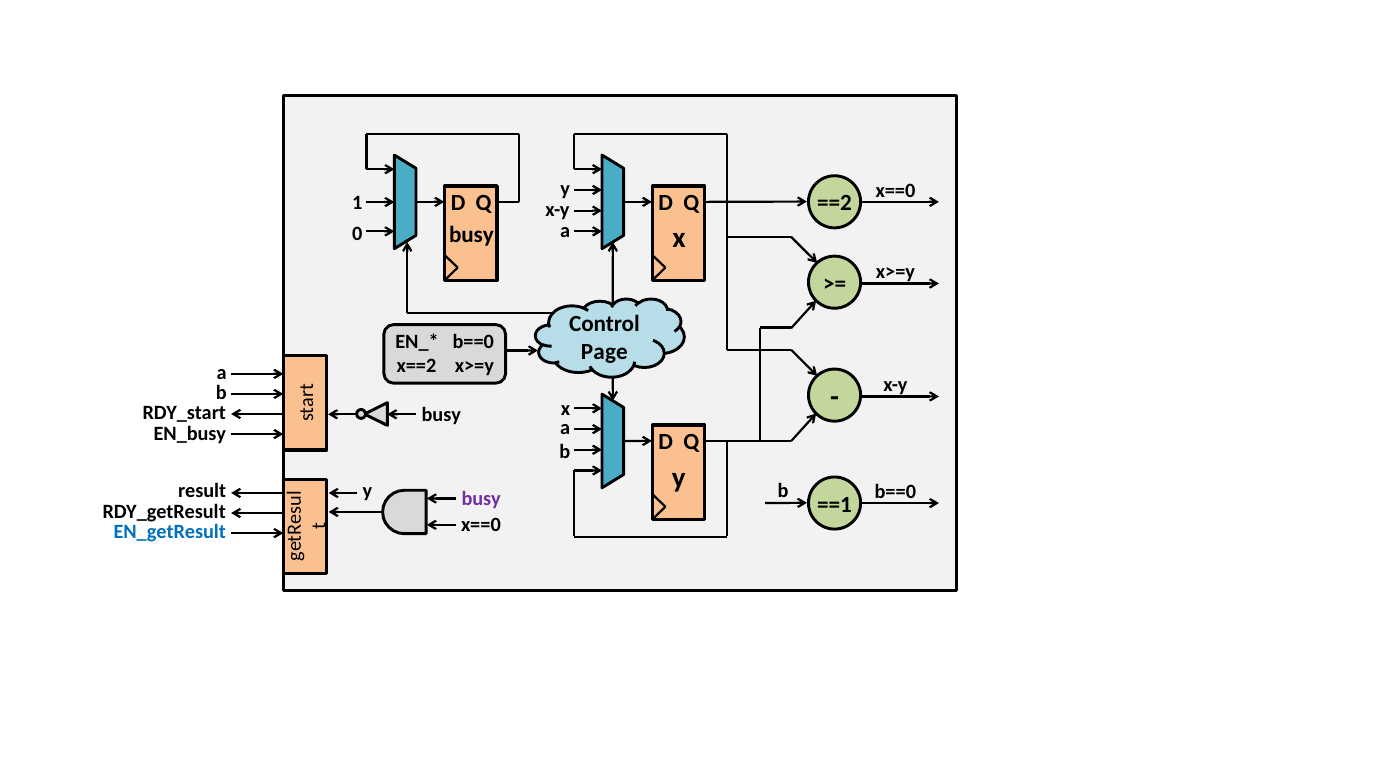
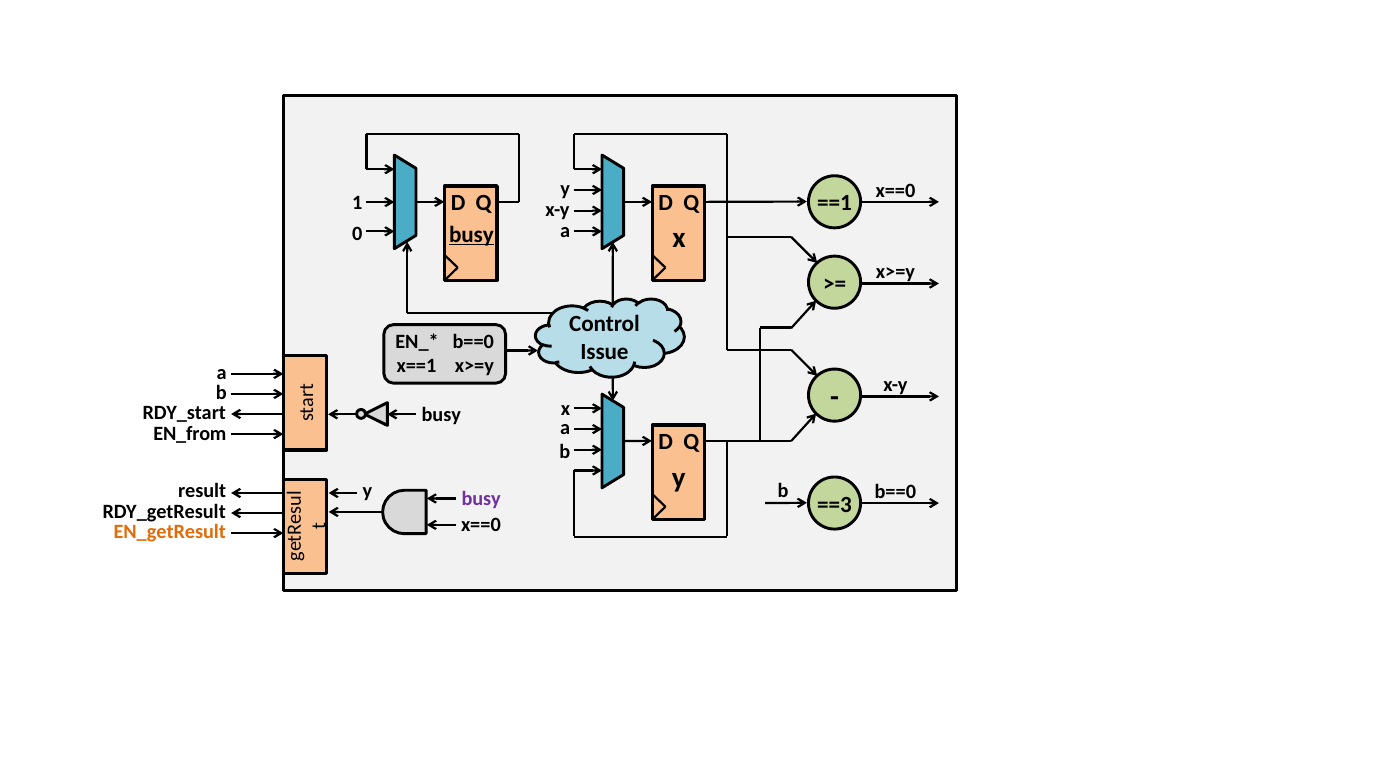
==2: ==2 -> ==1
busy at (471, 235) underline: none -> present
Page: Page -> Issue
x==2: x==2 -> x==1
EN_busy: EN_busy -> EN_from
==1: ==1 -> ==3
EN_getResult colour: blue -> orange
